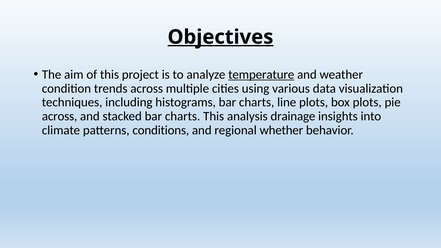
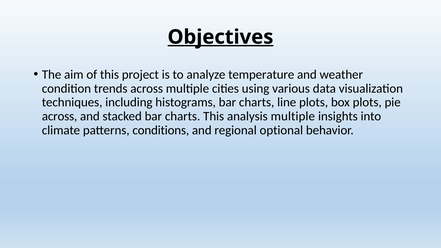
temperature underline: present -> none
analysis drainage: drainage -> multiple
whether: whether -> optional
